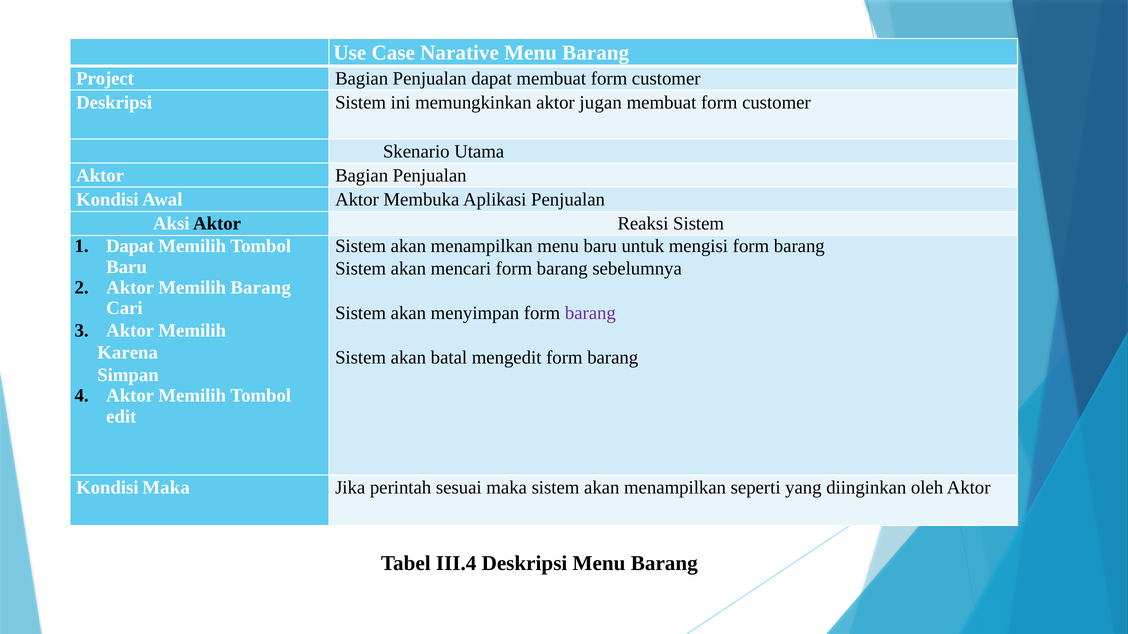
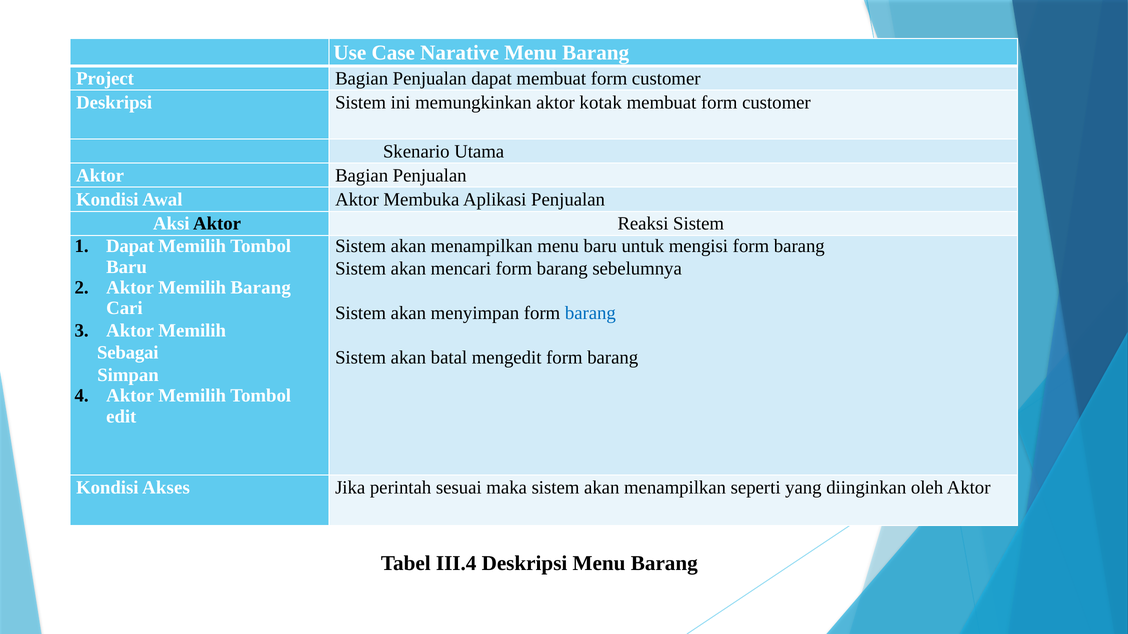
jugan: jugan -> kotak
barang at (590, 313) colour: purple -> blue
Karena: Karena -> Sebagai
Kondisi Maka: Maka -> Akses
